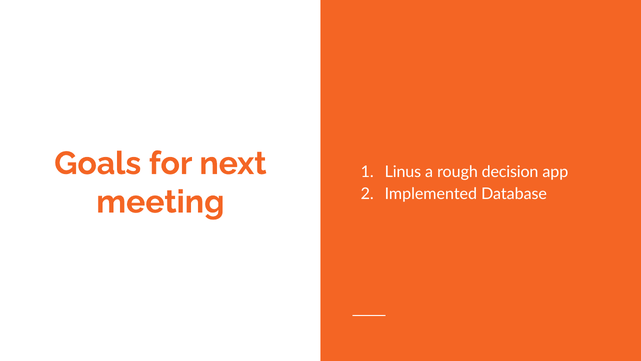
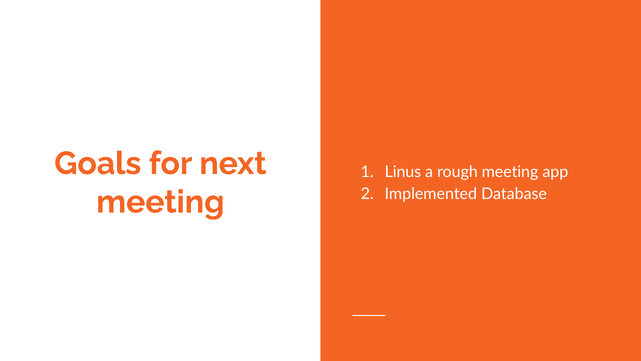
rough decision: decision -> meeting
